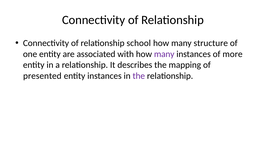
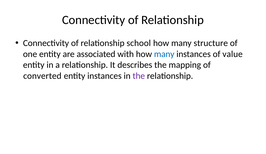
many at (164, 54) colour: purple -> blue
more: more -> value
presented: presented -> converted
